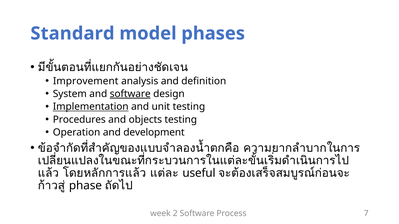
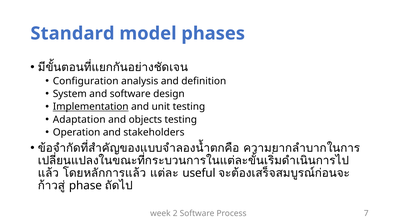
Improvement: Improvement -> Configuration
software at (130, 94) underline: present -> none
Procedures: Procedures -> Adaptation
development: development -> stakeholders
